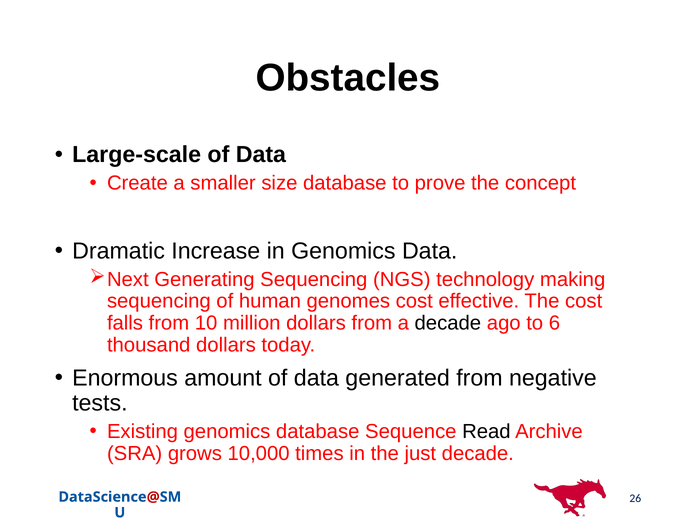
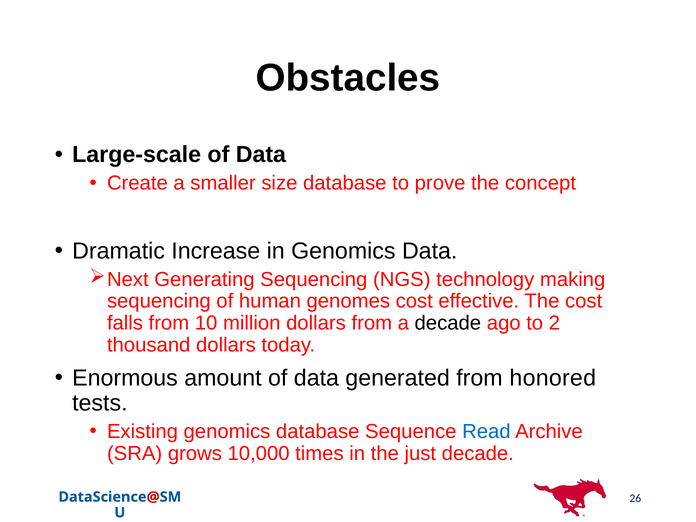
6: 6 -> 2
negative: negative -> honored
Read colour: black -> blue
